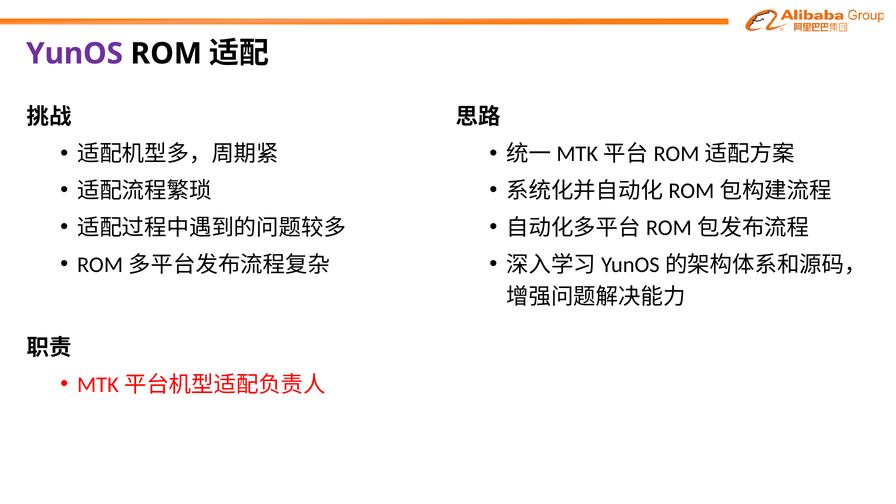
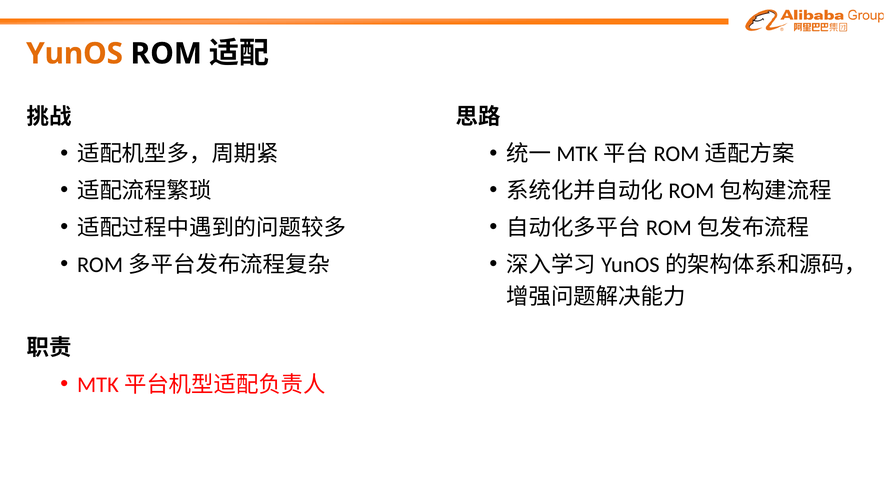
YunOS colour: purple -> orange
